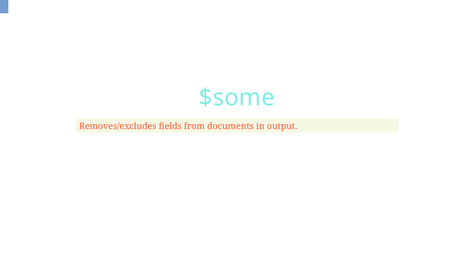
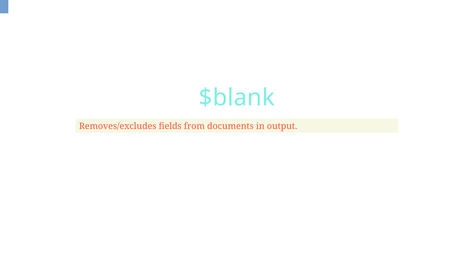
$some: $some -> $blank
